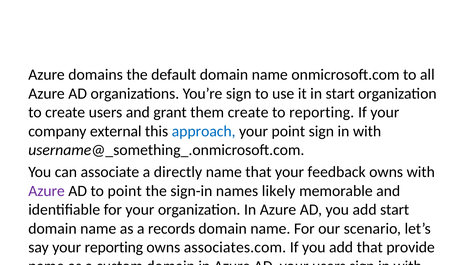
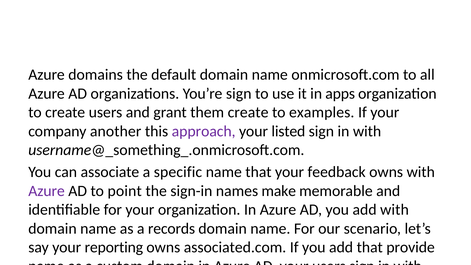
in start: start -> apps
to reporting: reporting -> examples
company external: external -> another
approach colour: blue -> purple
your point: point -> listed
directly: directly -> specific
likely: likely -> make
add start: start -> with
associates.com: associates.com -> associated.com
